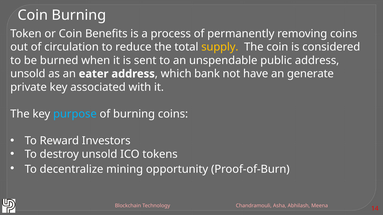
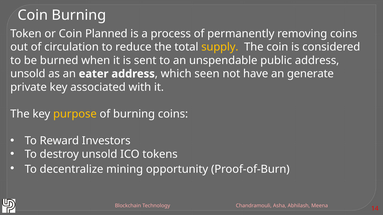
Benefits: Benefits -> Planned
bank: bank -> seen
purpose colour: light blue -> yellow
